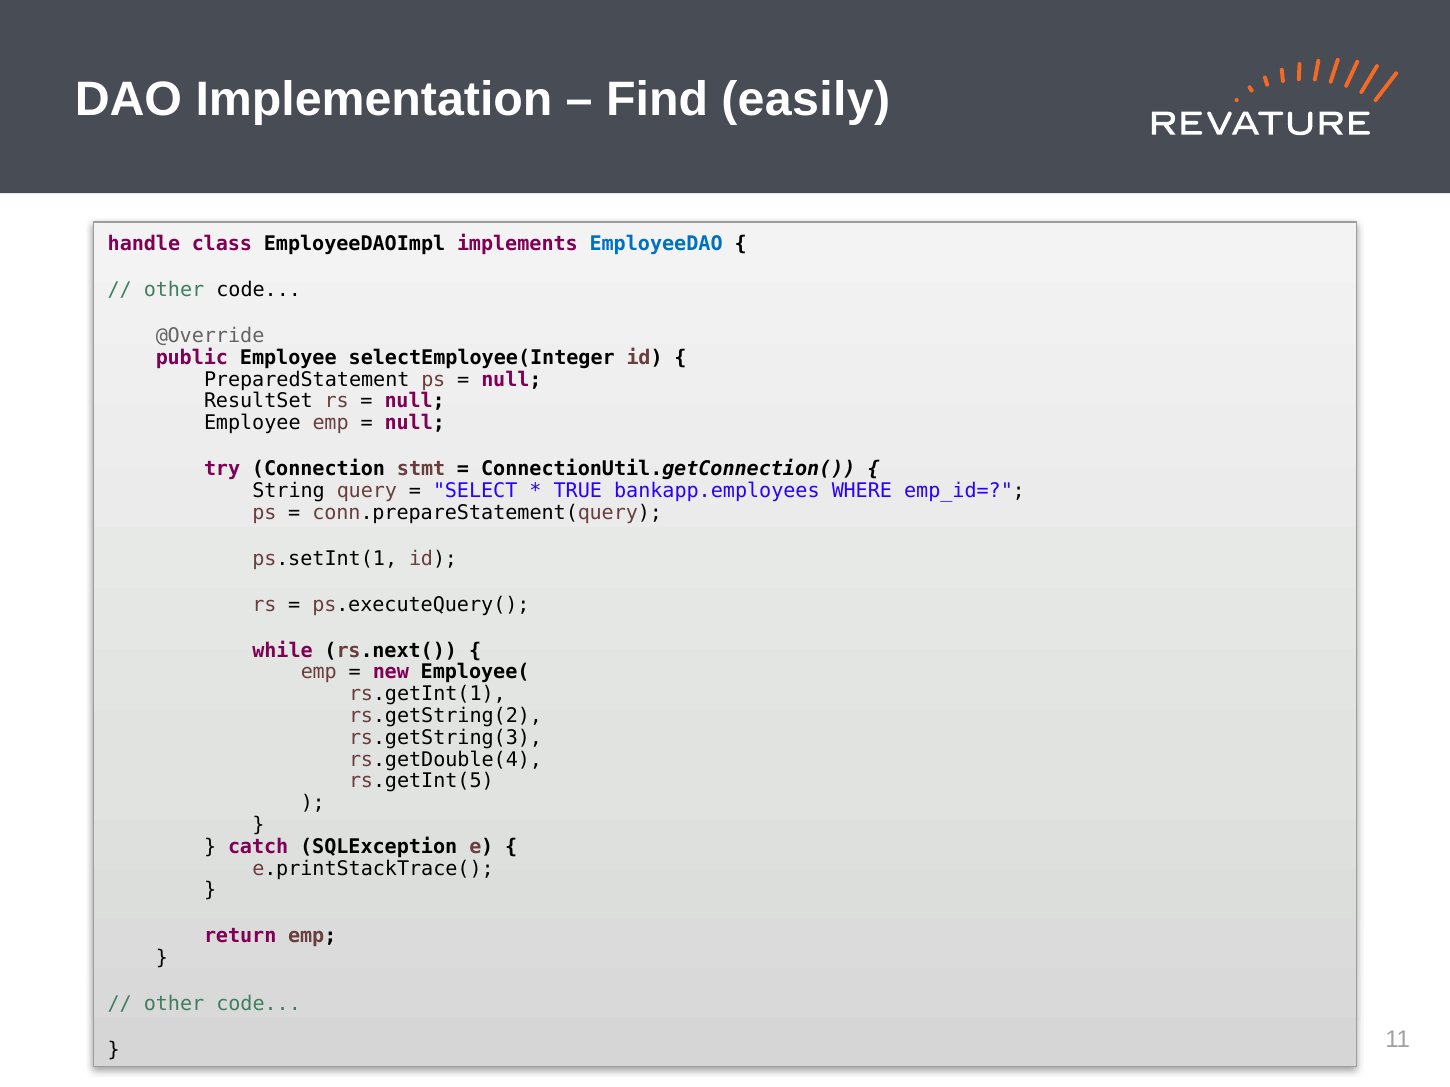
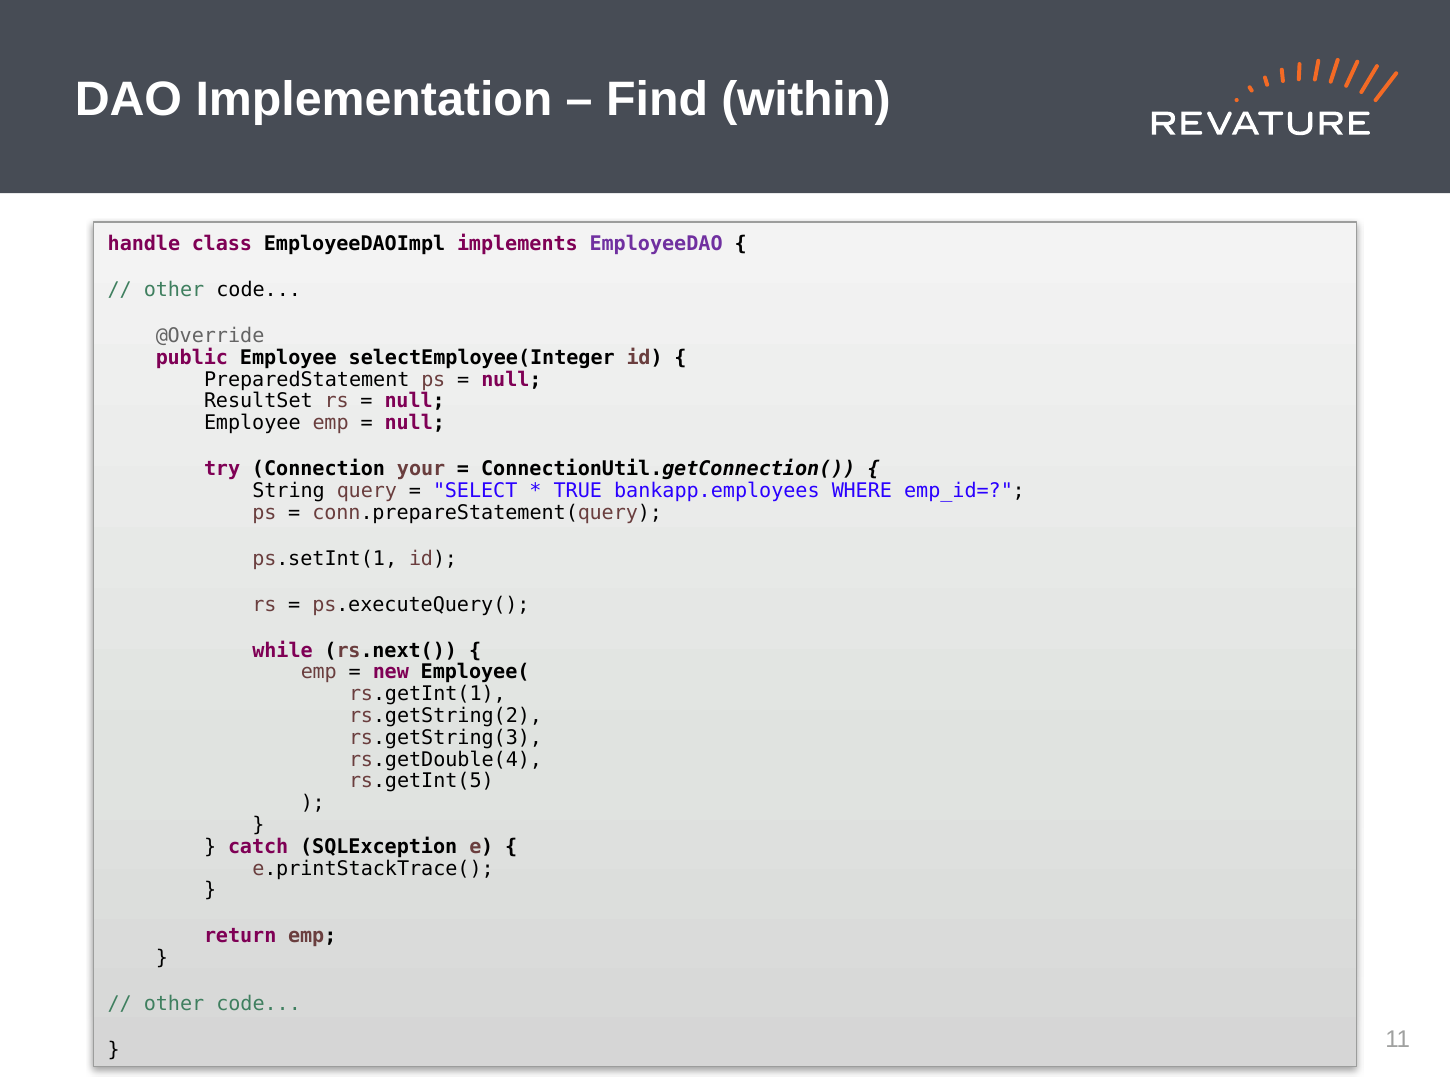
easily: easily -> within
EmployeeDAO colour: blue -> purple
stmt: stmt -> your
